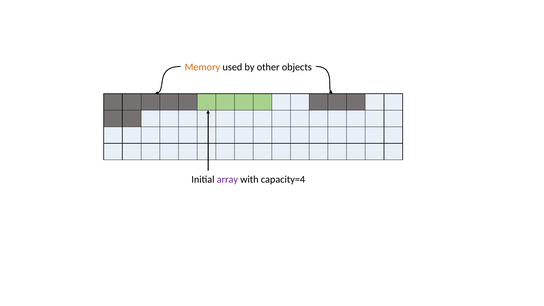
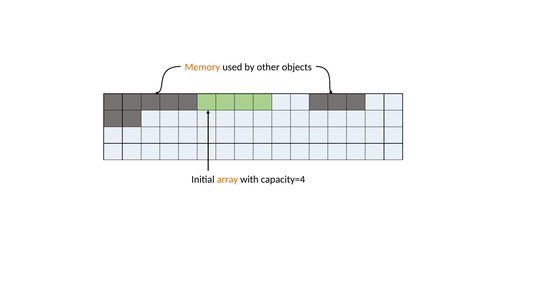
array colour: purple -> orange
